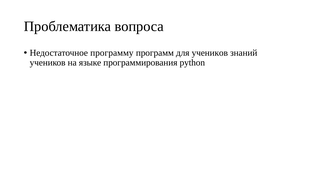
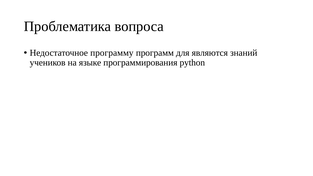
для учеников: учеников -> являются
